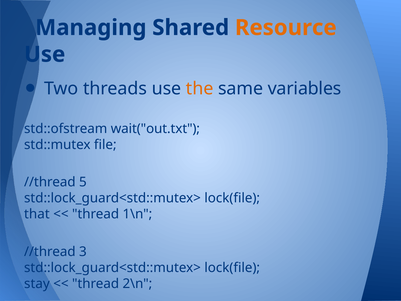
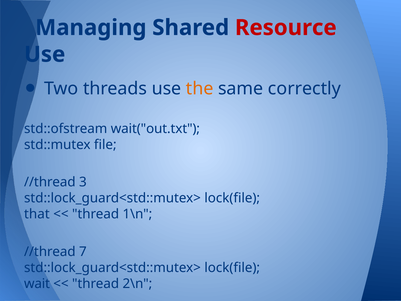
Resource colour: orange -> red
variables: variables -> correctly
5: 5 -> 3
3: 3 -> 7
stay: stay -> wait
